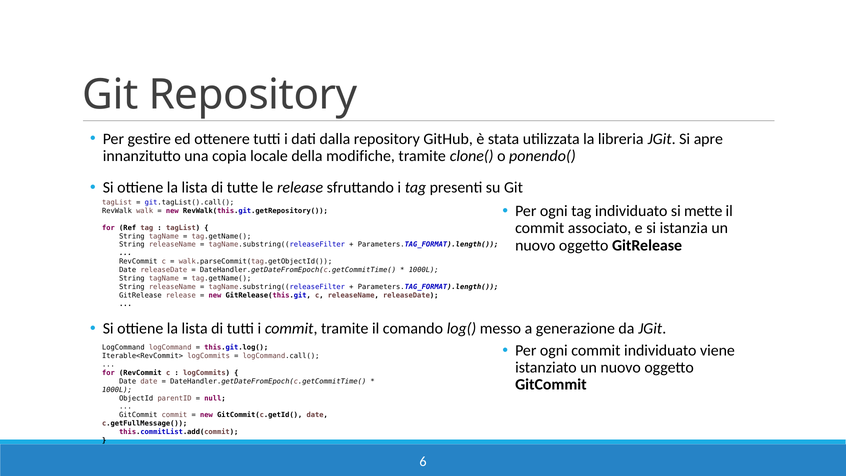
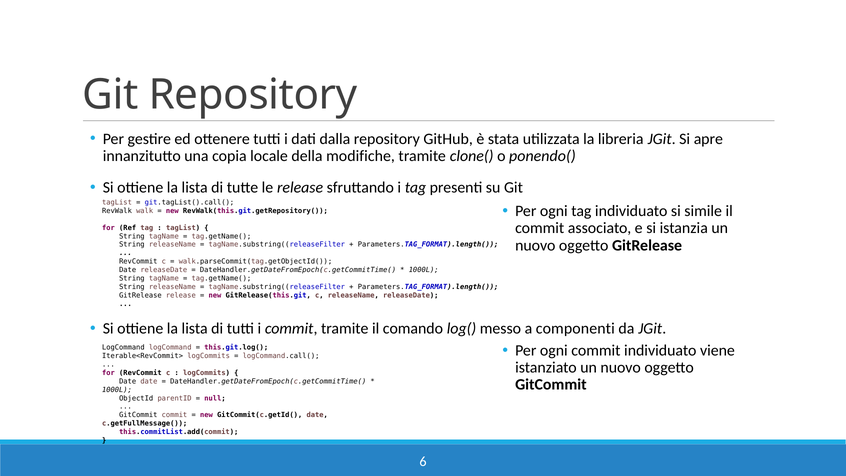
mette: mette -> simile
generazione: generazione -> componenti
